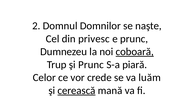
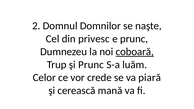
piară: piară -> luăm
luăm: luăm -> piară
cerească underline: present -> none
